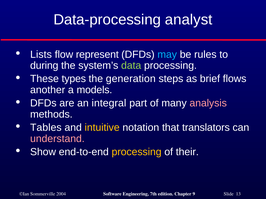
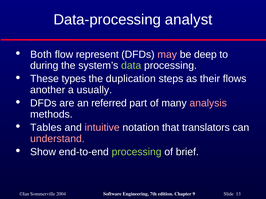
Lists: Lists -> Both
may colour: light blue -> pink
rules: rules -> deep
generation: generation -> duplication
brief: brief -> their
models: models -> usually
integral: integral -> referred
intuitive colour: yellow -> pink
processing at (137, 152) colour: yellow -> light green
their: their -> brief
